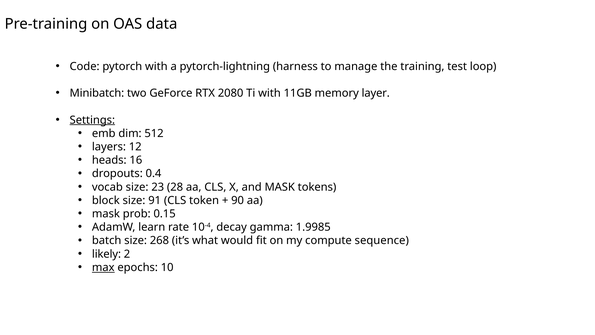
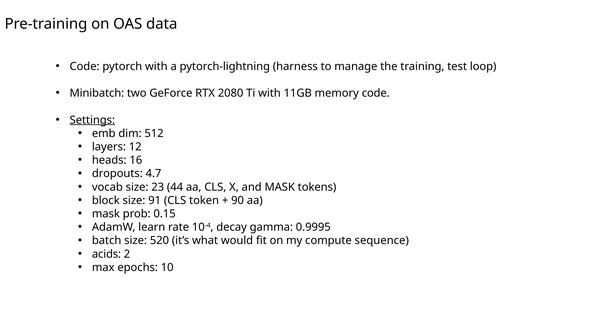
memory layer: layer -> code
0.4: 0.4 -> 4.7
28: 28 -> 44
1.9985: 1.9985 -> 0.9995
268: 268 -> 520
likely: likely -> acids
max underline: present -> none
